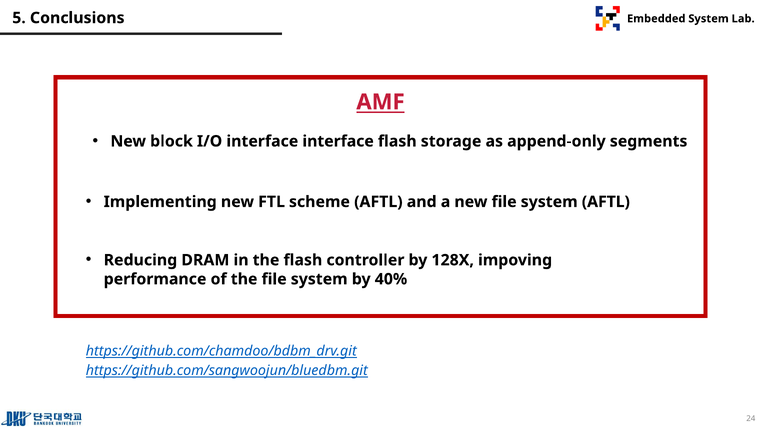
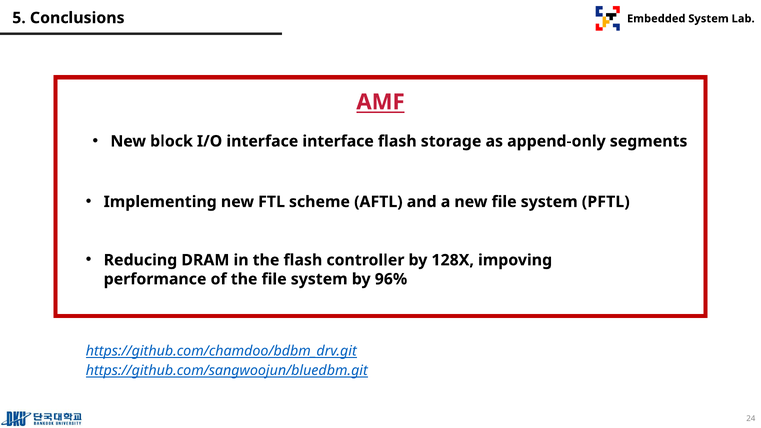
system AFTL: AFTL -> PFTL
40%: 40% -> 96%
